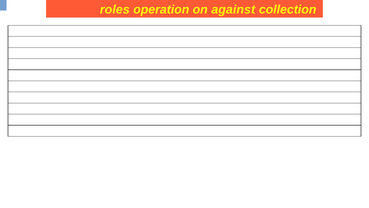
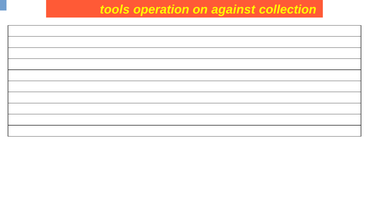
roles: roles -> tools
